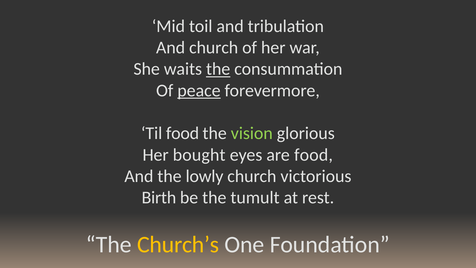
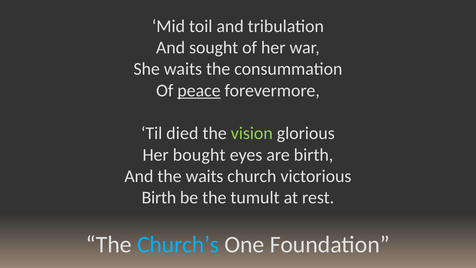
And church: church -> sought
the at (218, 69) underline: present -> none
Til food: food -> died
are food: food -> birth
the lowly: lowly -> waits
Church’s colour: yellow -> light blue
